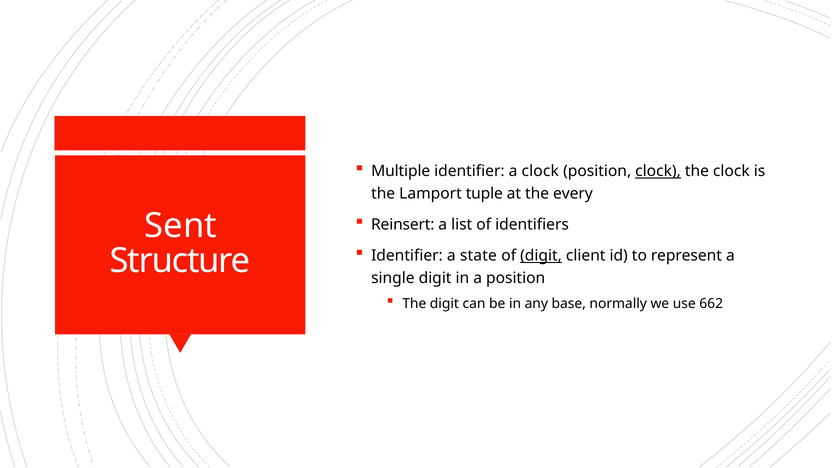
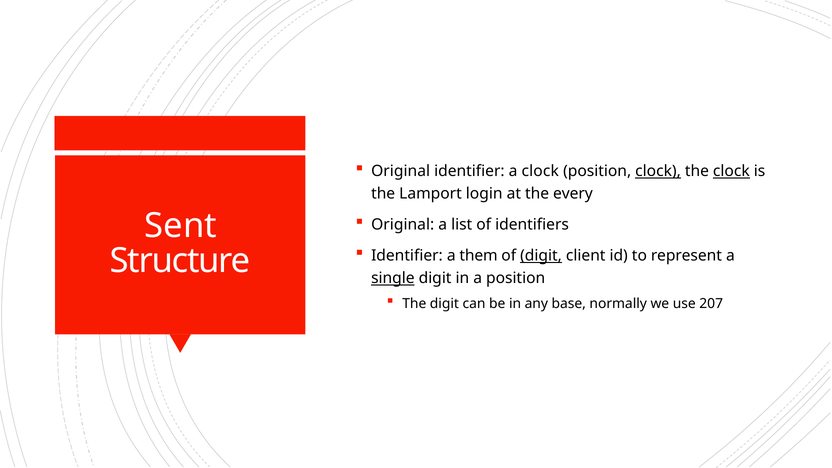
Multiple at (401, 171): Multiple -> Original
clock at (731, 171) underline: none -> present
tuple: tuple -> login
Reinsert at (403, 225): Reinsert -> Original
state: state -> them
single underline: none -> present
662: 662 -> 207
